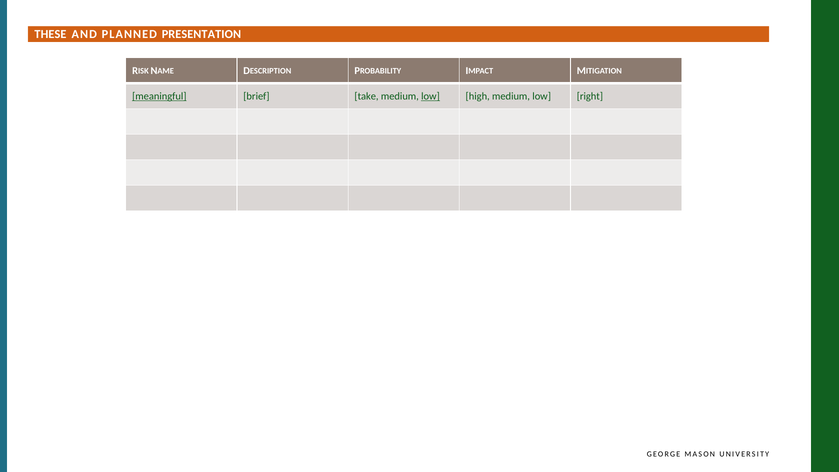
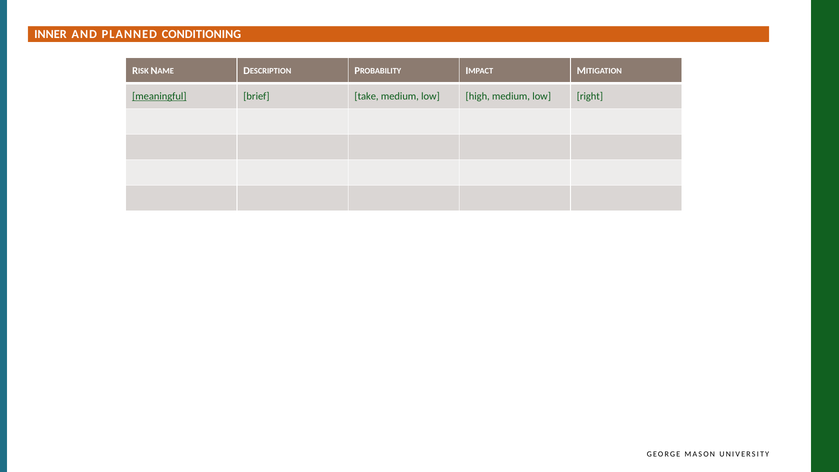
THESE: THESE -> INNER
PRESENTATION: PRESENTATION -> CONDITIONING
low at (431, 96) underline: present -> none
